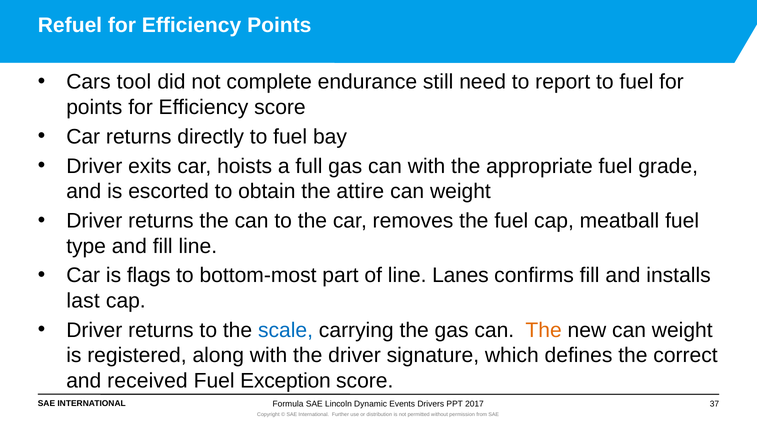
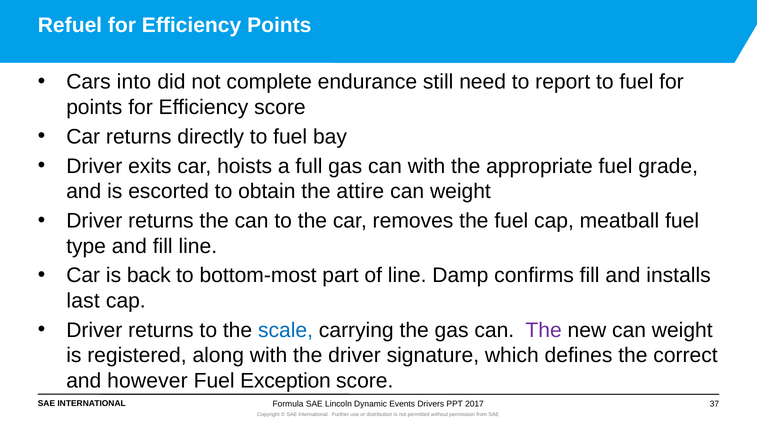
tool: tool -> into
flags: flags -> back
Lanes: Lanes -> Damp
The at (544, 330) colour: orange -> purple
received: received -> however
